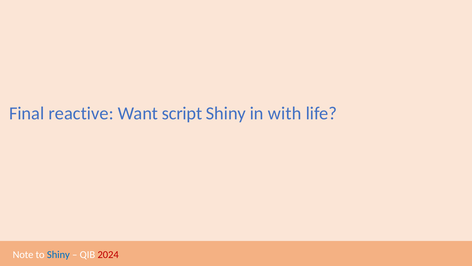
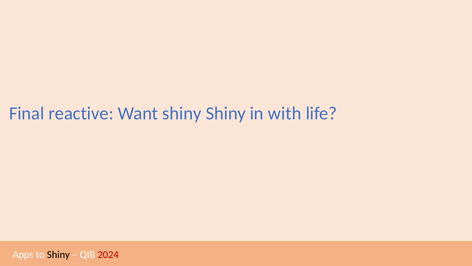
Want script: script -> shiny
Note: Note -> Apps
Shiny at (58, 254) colour: blue -> black
